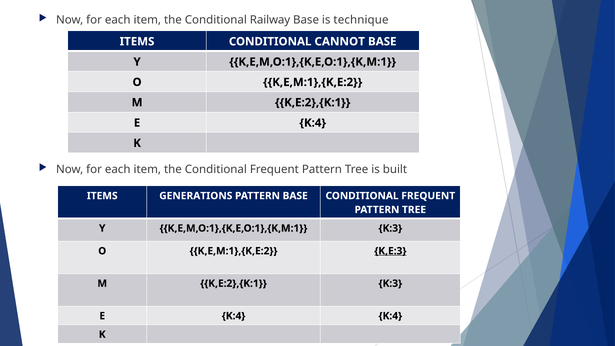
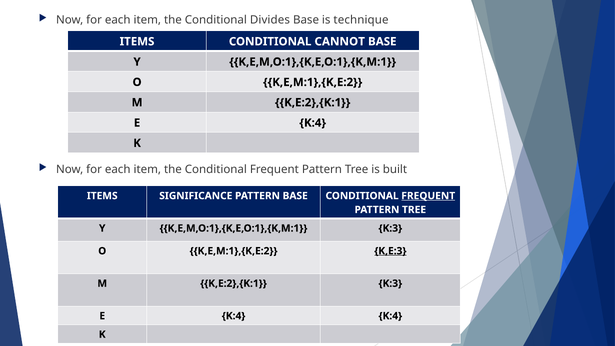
Railway: Railway -> Divides
GENERATIONS: GENERATIONS -> SIGNIFICANCE
FREQUENT at (428, 196) underline: none -> present
